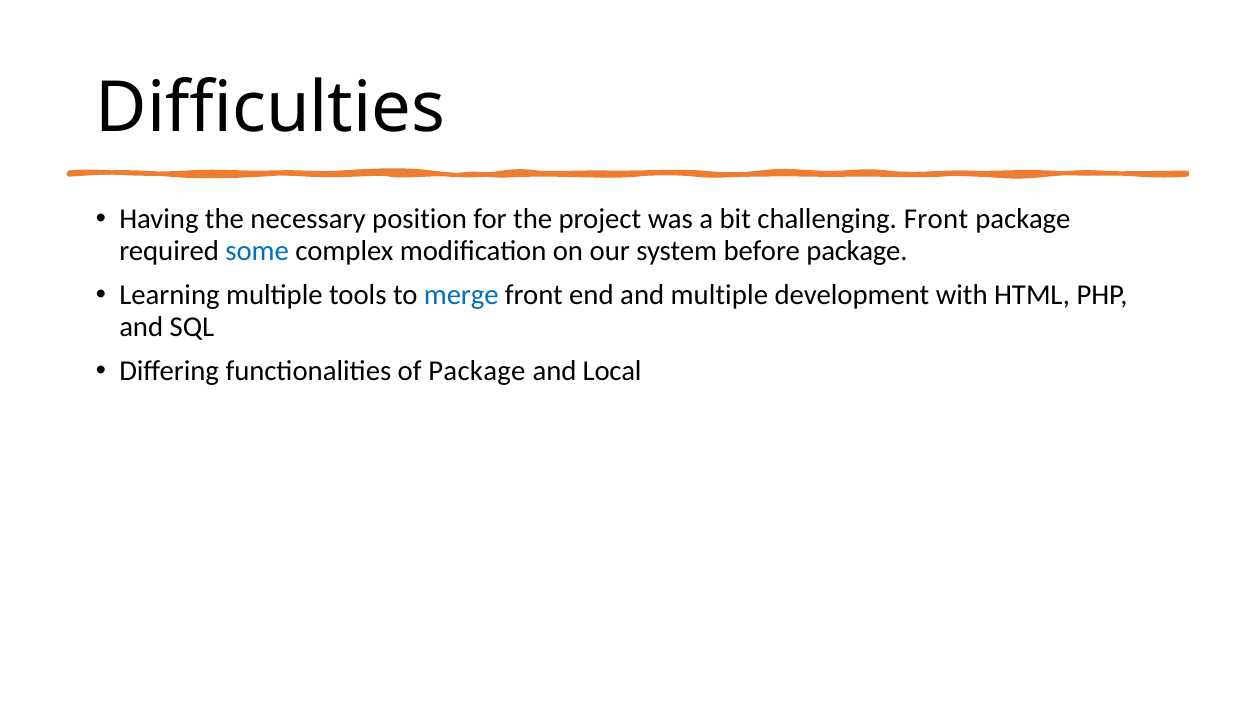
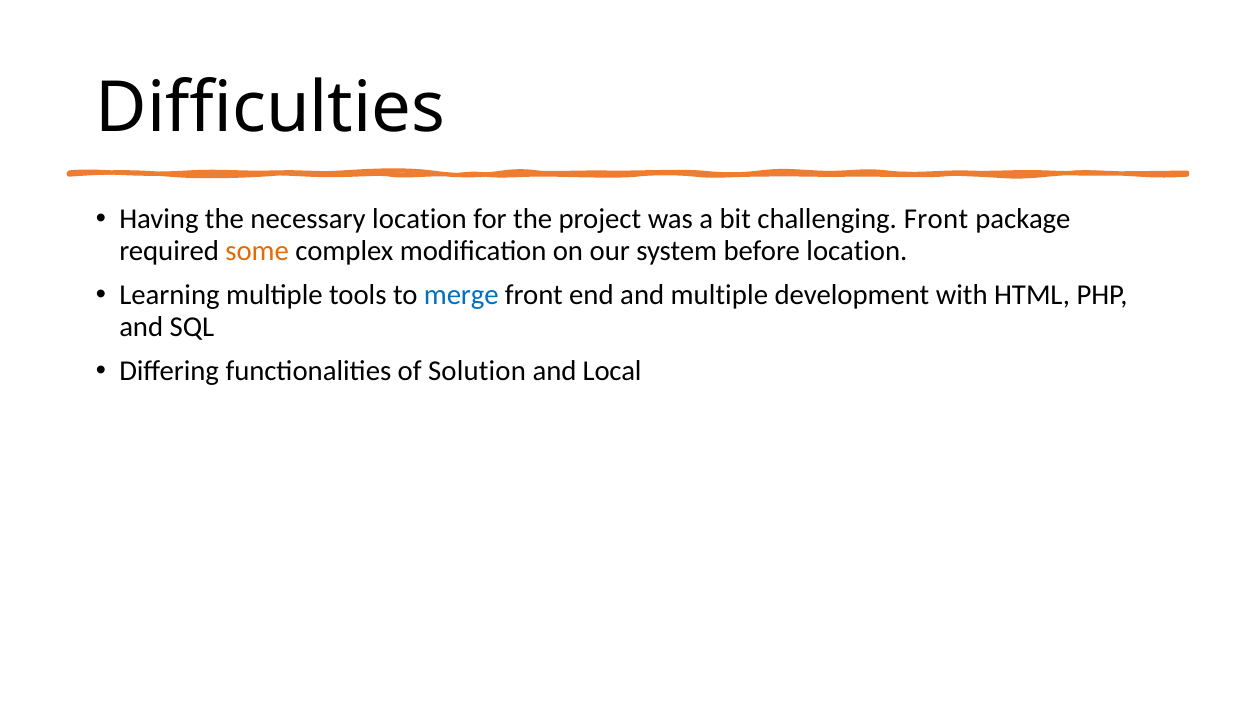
necessary position: position -> location
some colour: blue -> orange
before package: package -> location
of Package: Package -> Solution
